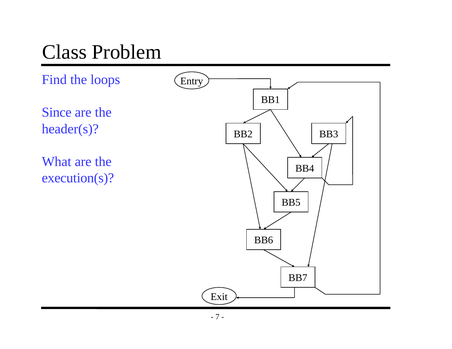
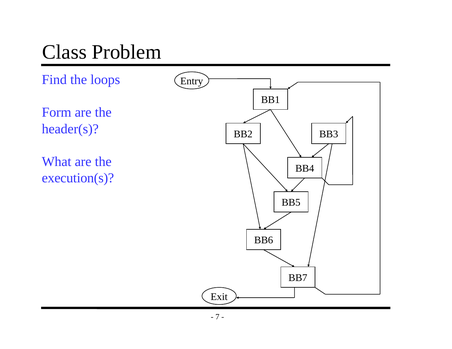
Since: Since -> Form
